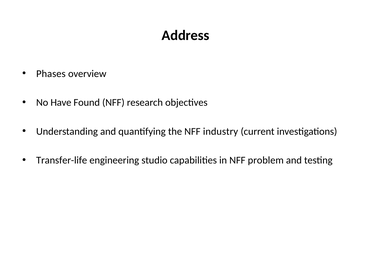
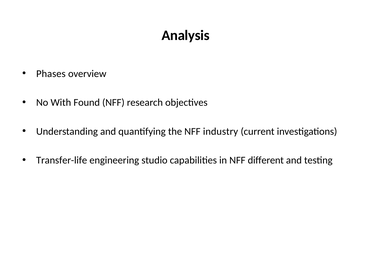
Address: Address -> Analysis
Have: Have -> With
problem: problem -> different
